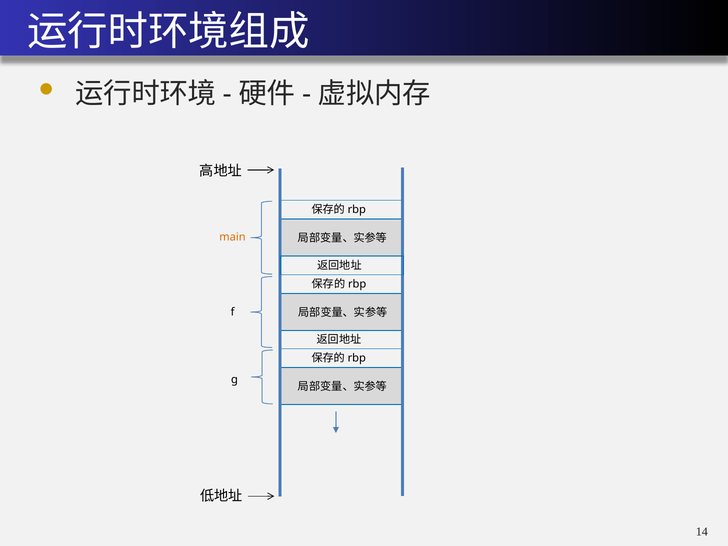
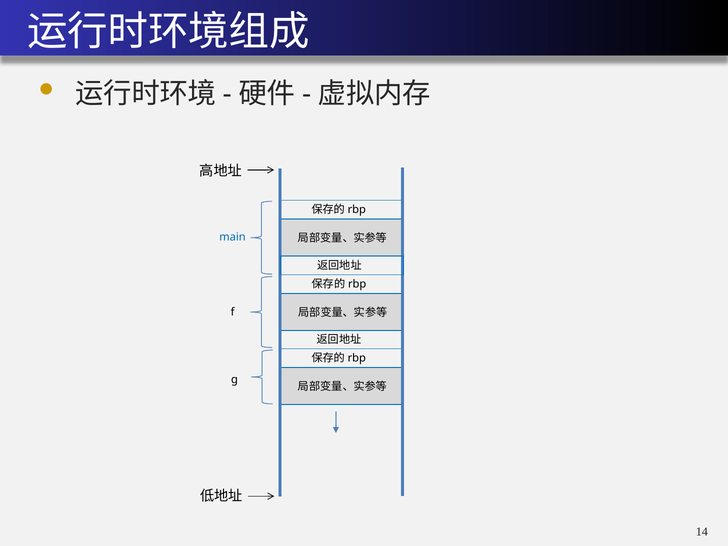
main colour: orange -> blue
